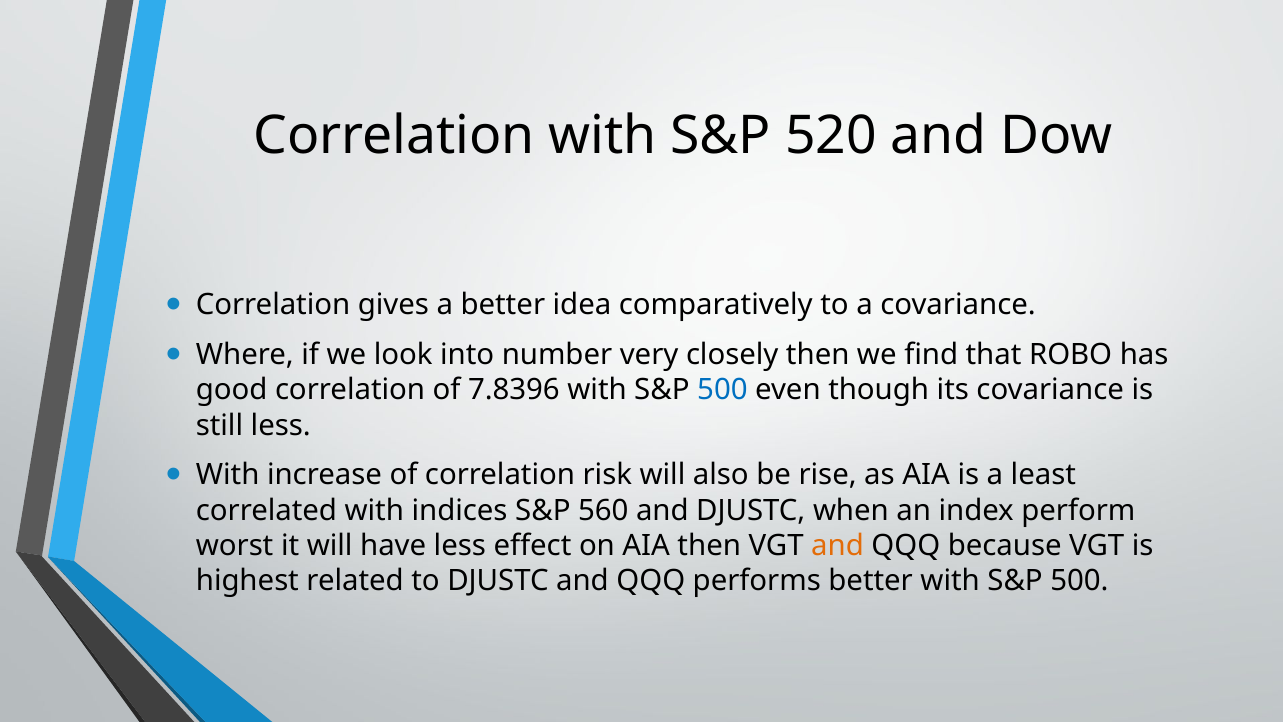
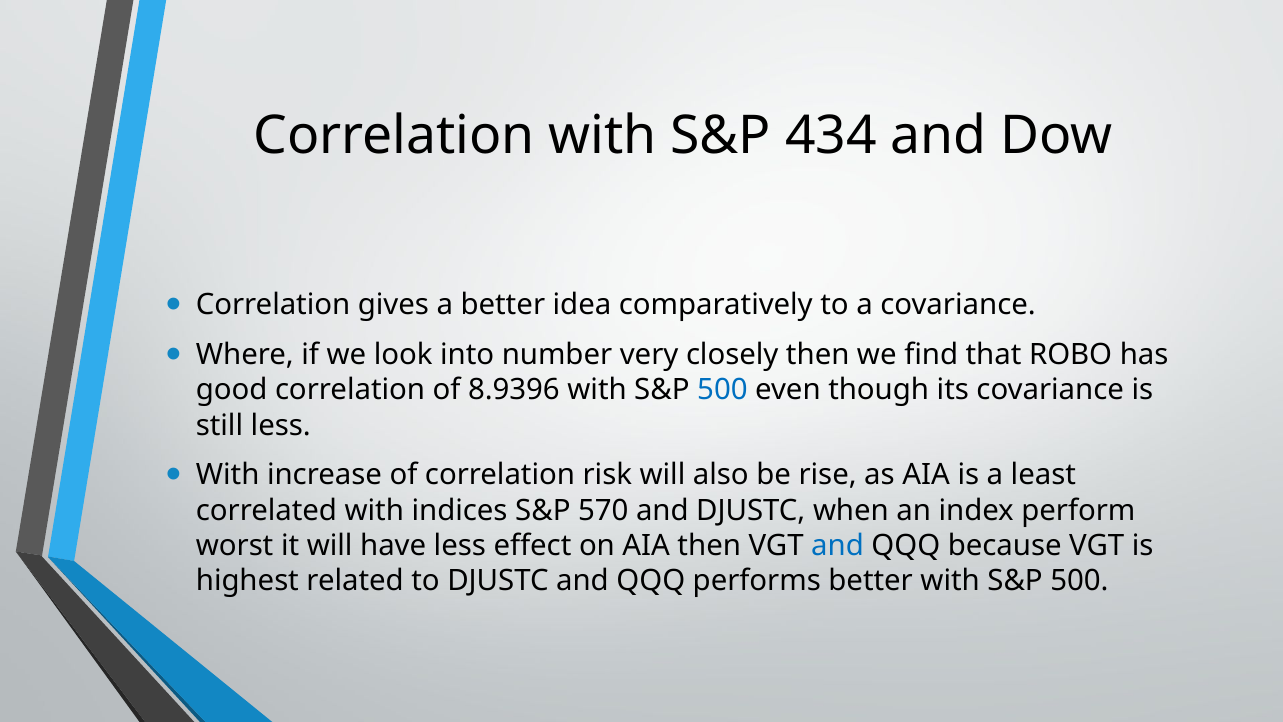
520: 520 -> 434
7.8396: 7.8396 -> 8.9396
560: 560 -> 570
and at (838, 546) colour: orange -> blue
